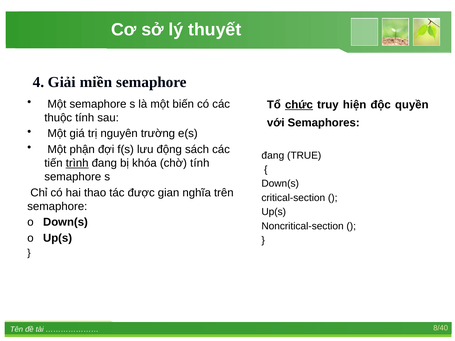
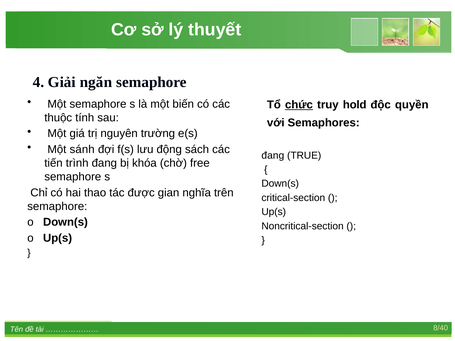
miền: miền -> ngăn
hiện: hiện -> hold
phận: phận -> sánh
trình underline: present -> none
chờ tính: tính -> free
